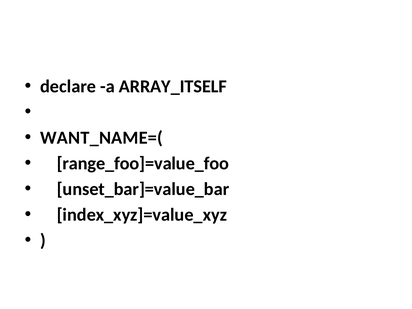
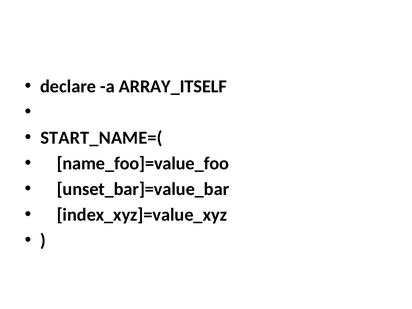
WANT_NAME=(: WANT_NAME=( -> START_NAME=(
range_foo]=value_foo: range_foo]=value_foo -> name_foo]=value_foo
